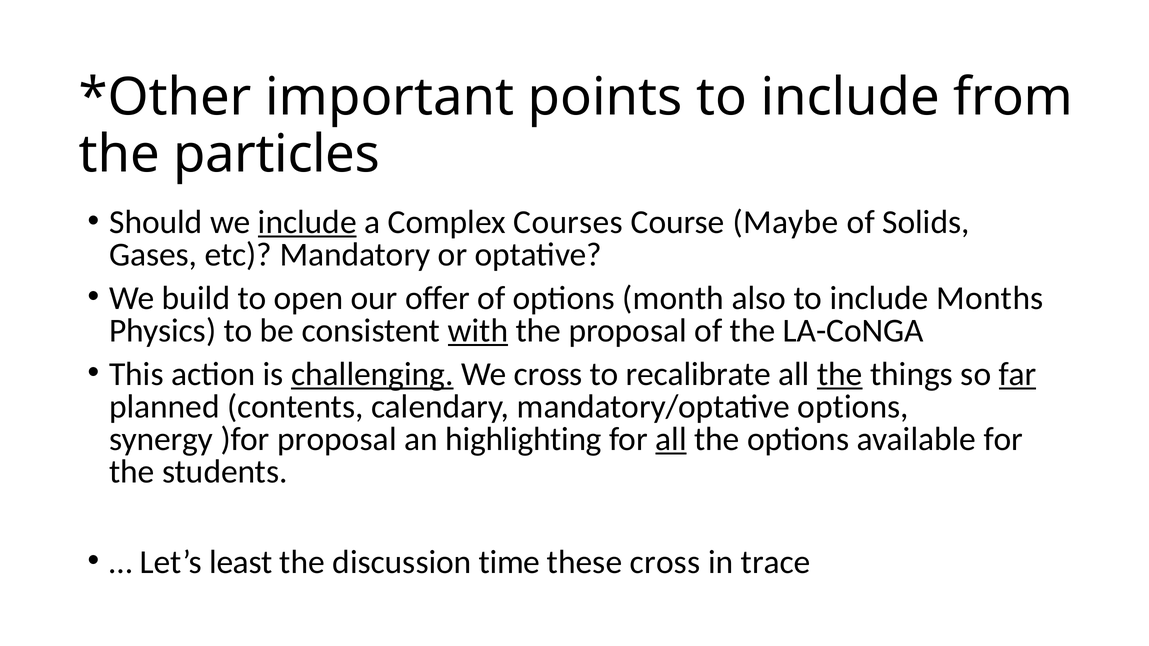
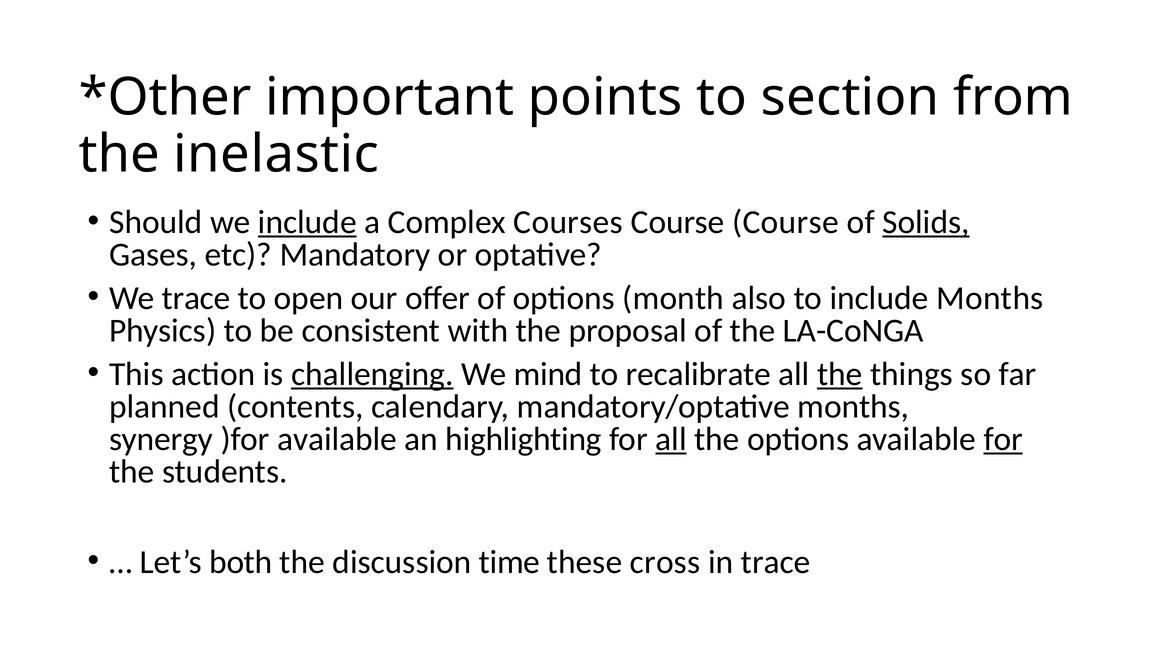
points to include: include -> section
particles: particles -> inelastic
Course Maybe: Maybe -> Course
Solids underline: none -> present
We build: build -> trace
with underline: present -> none
We cross: cross -> mind
far underline: present -> none
mandatory/optative options: options -> months
)for proposal: proposal -> available
for at (1003, 439) underline: none -> present
least: least -> both
